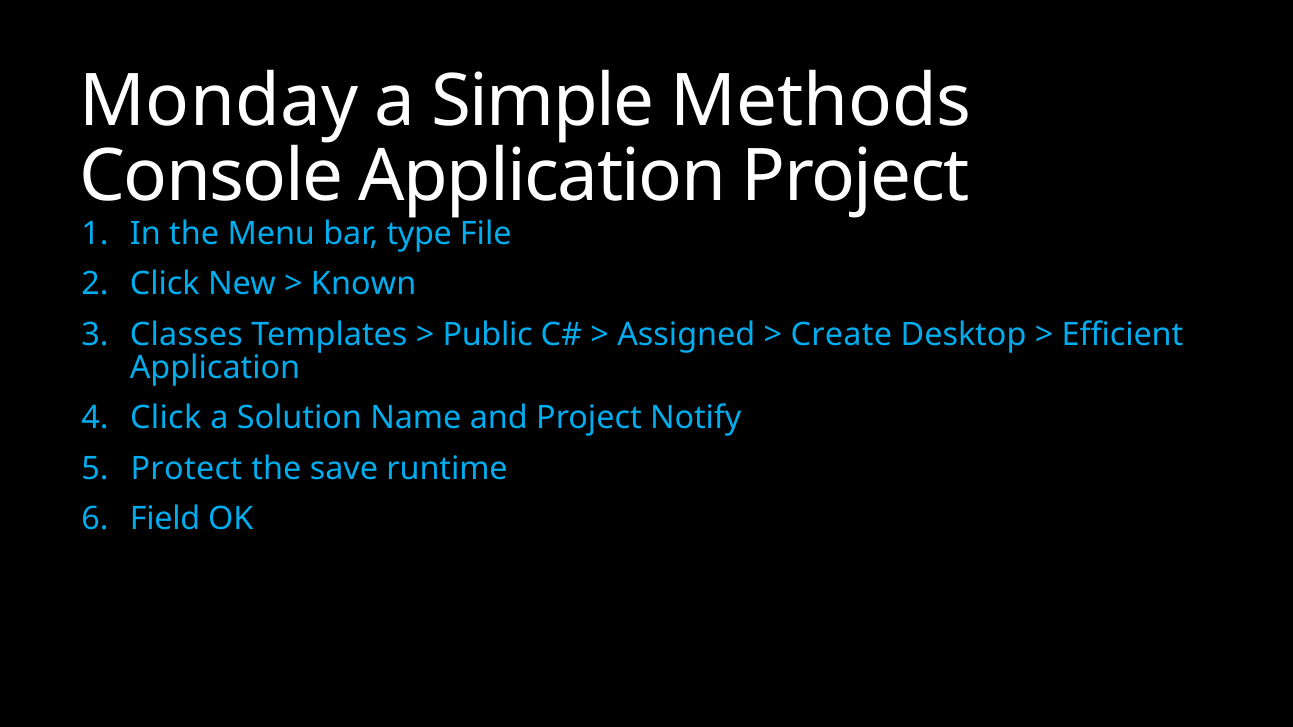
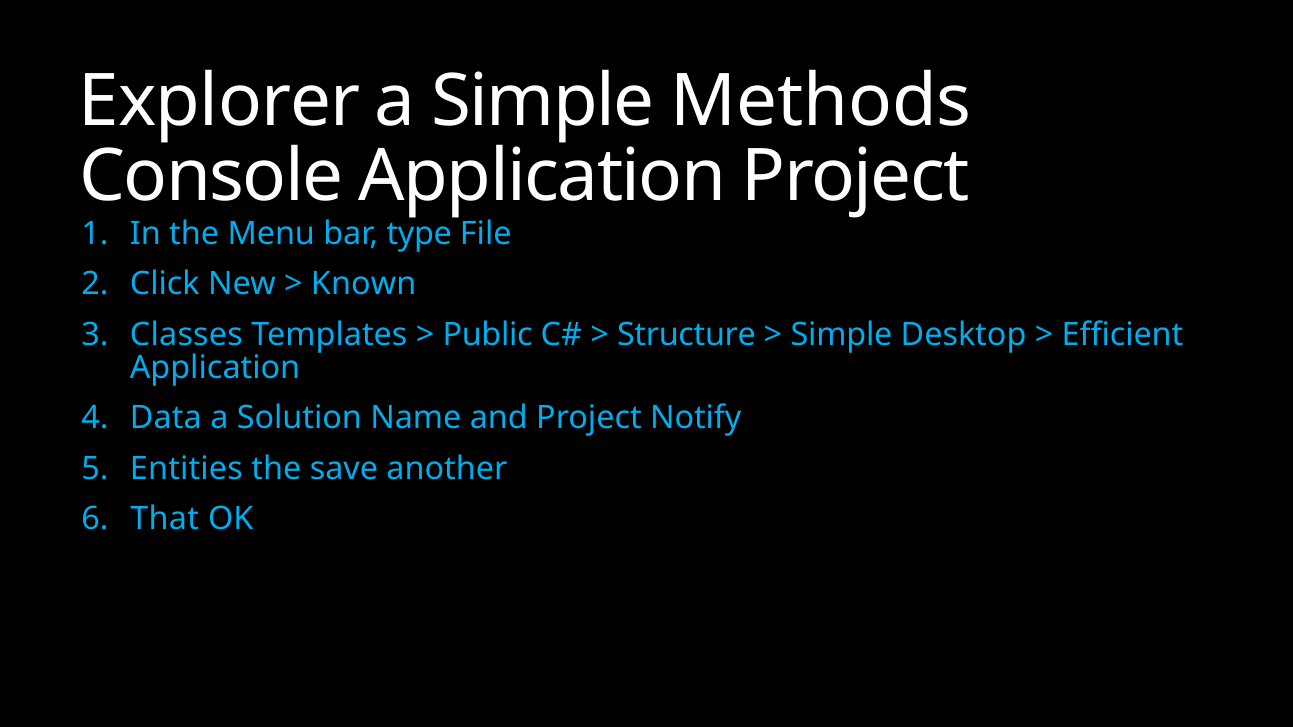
Monday: Monday -> Explorer
Assigned: Assigned -> Structure
Create at (841, 335): Create -> Simple
Click at (166, 418): Click -> Data
Protect: Protect -> Entities
runtime: runtime -> another
Field: Field -> That
